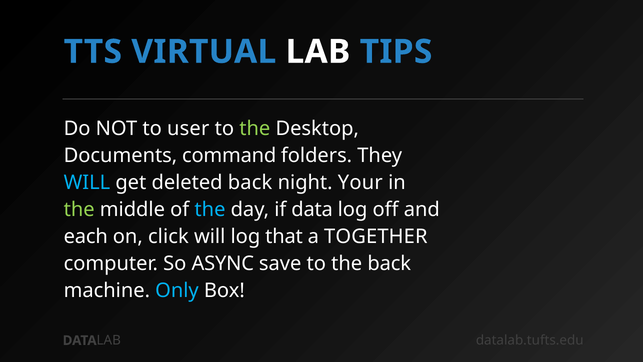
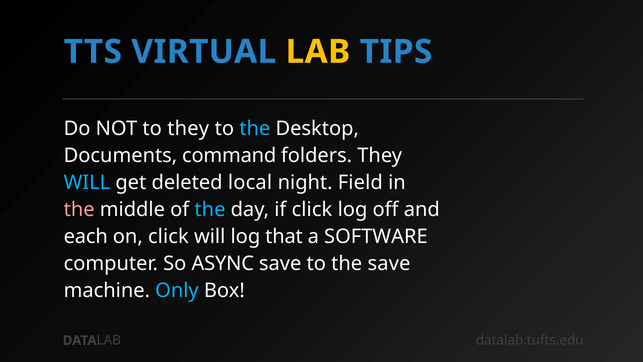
LAB at (318, 52) colour: white -> yellow
to user: user -> they
the at (255, 128) colour: light green -> light blue
deleted back: back -> local
Your: Your -> Field
the at (79, 209) colour: light green -> pink
if data: data -> click
TOGETHER: TOGETHER -> SOFTWARE
the back: back -> save
